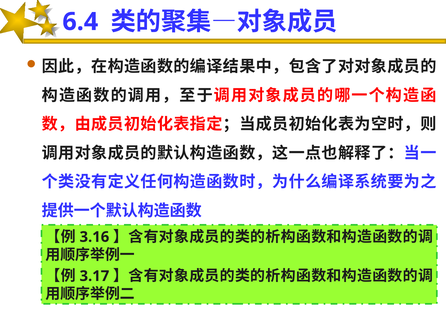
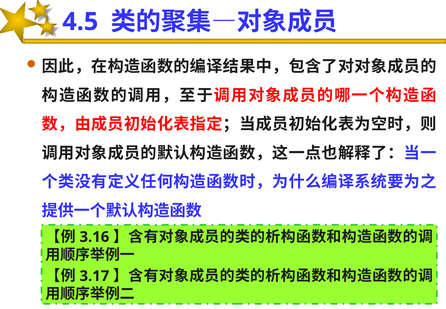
6.4: 6.4 -> 4.5
